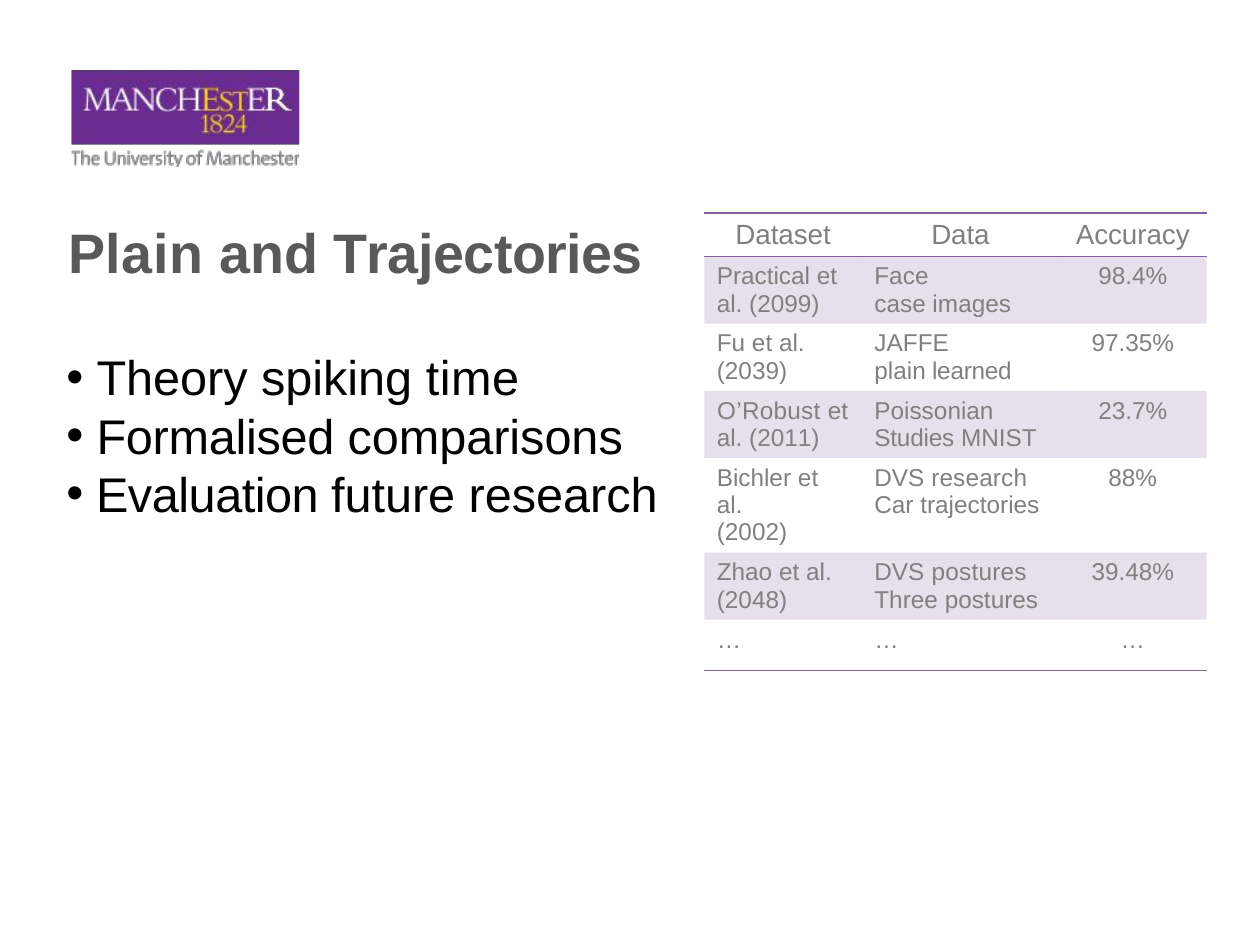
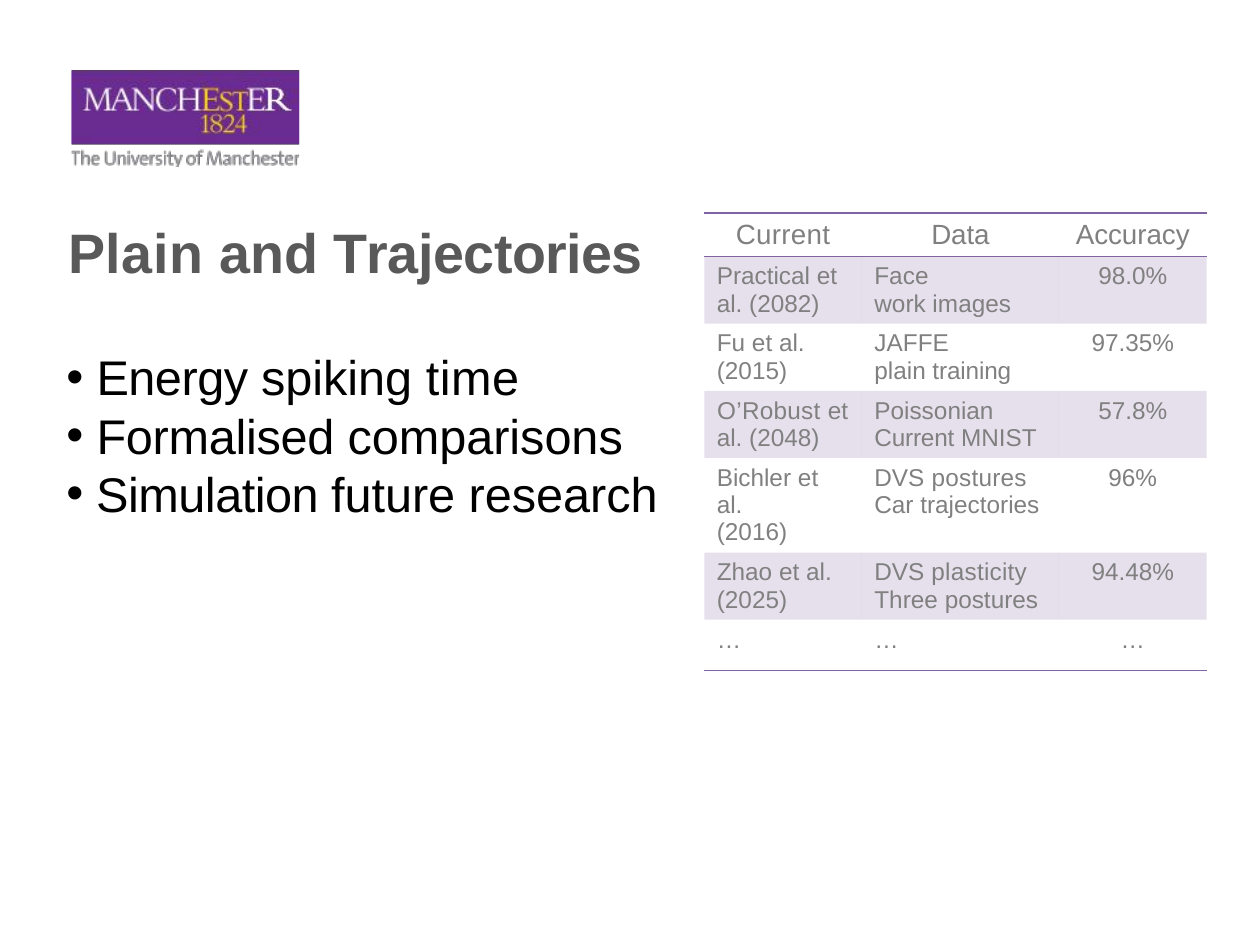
Dataset at (783, 235): Dataset -> Current
98.4%: 98.4% -> 98.0%
2099: 2099 -> 2082
case: case -> work
Theory: Theory -> Energy
2039: 2039 -> 2015
learned: learned -> training
23.7%: 23.7% -> 57.8%
2011: 2011 -> 2048
Studies at (914, 439): Studies -> Current
DVS research: research -> postures
88%: 88% -> 96%
Evaluation: Evaluation -> Simulation
2002: 2002 -> 2016
DVS postures: postures -> plasticity
39.48%: 39.48% -> 94.48%
2048: 2048 -> 2025
